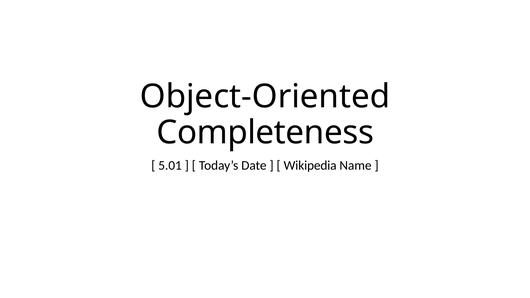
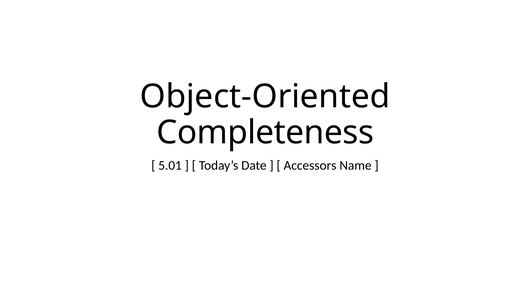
Wikipedia: Wikipedia -> Accessors
